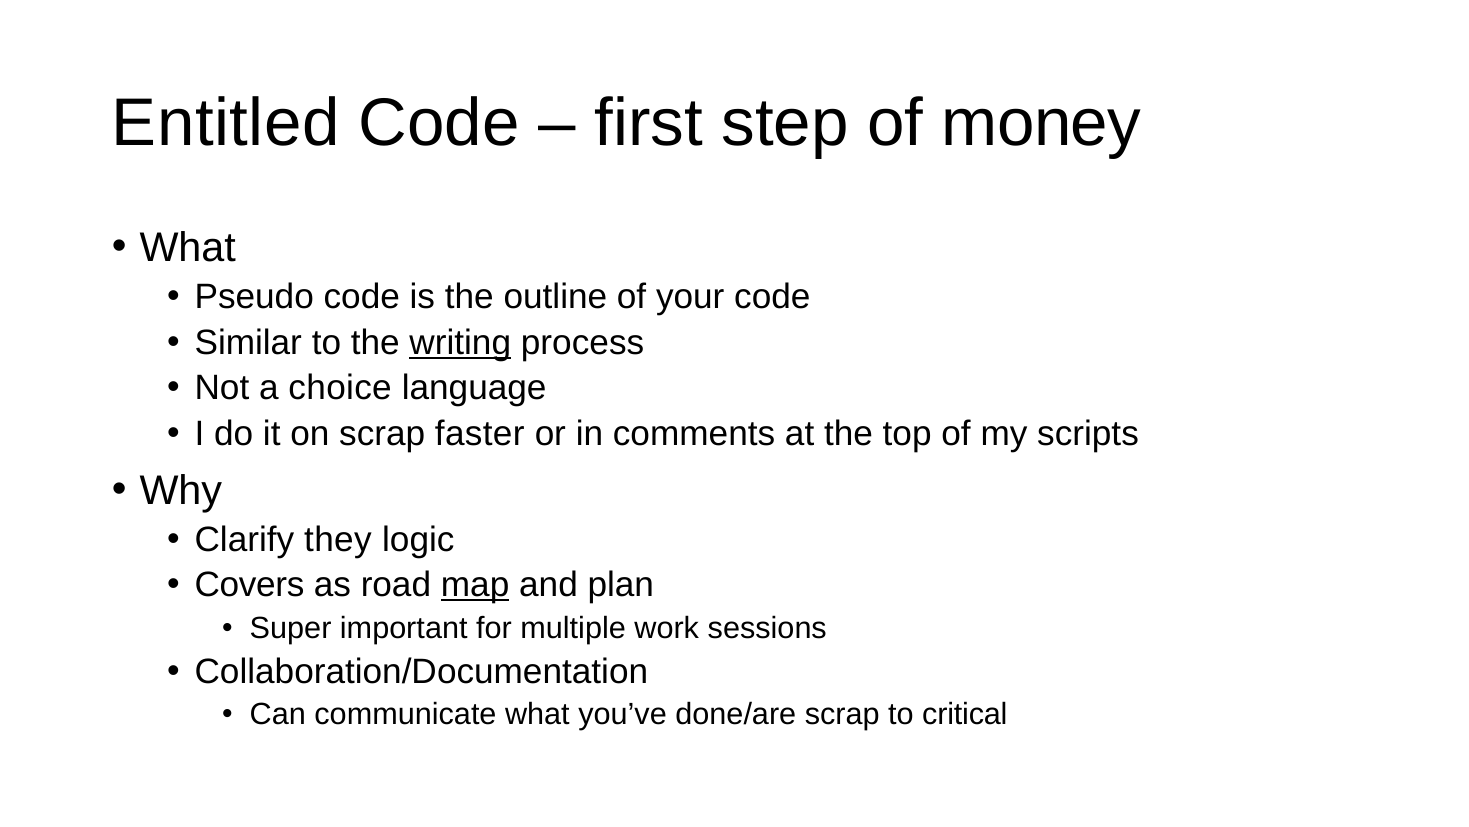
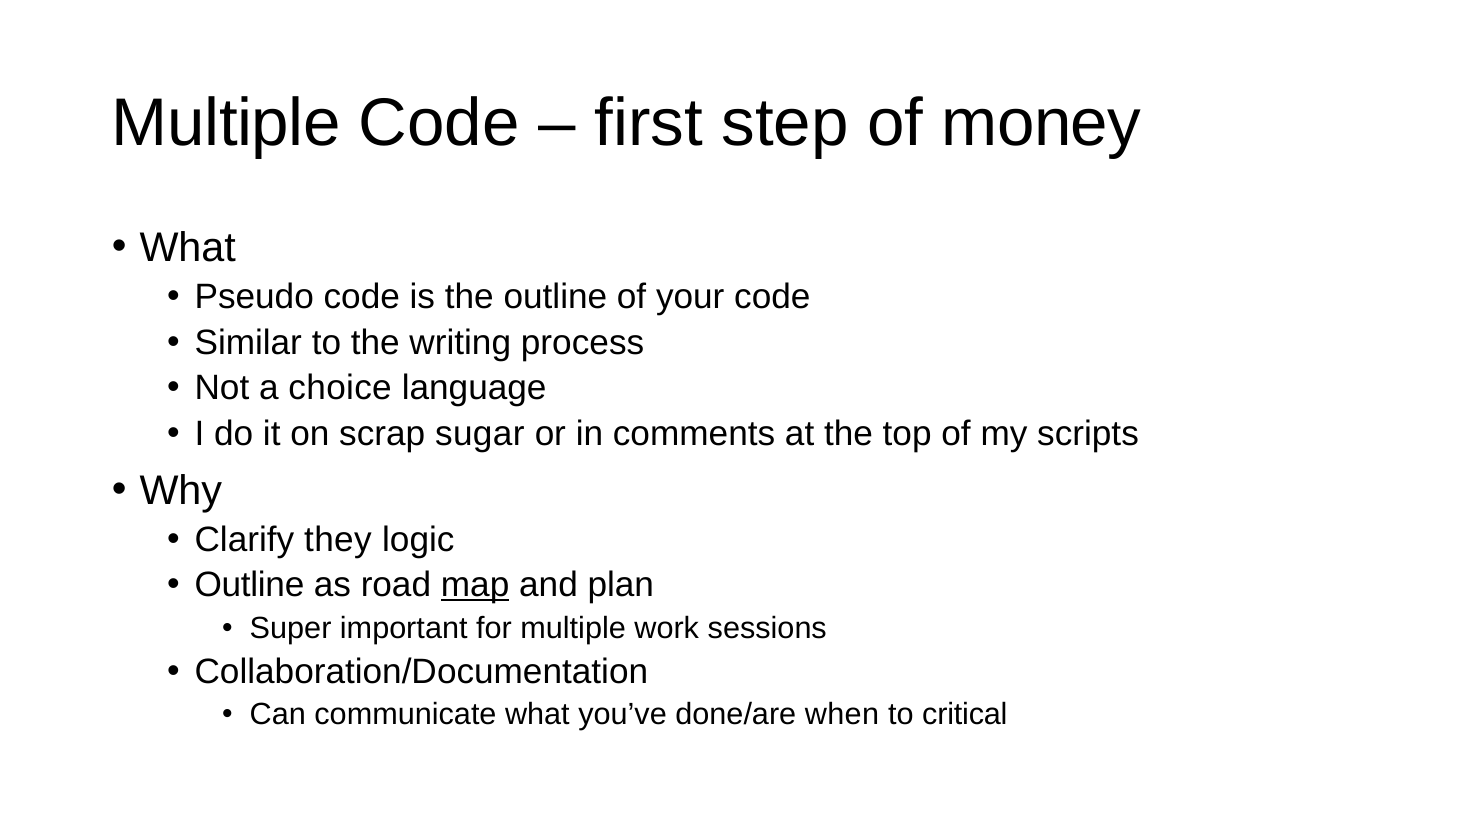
Entitled at (226, 123): Entitled -> Multiple
writing underline: present -> none
faster: faster -> sugar
Covers at (249, 585): Covers -> Outline
done/are scrap: scrap -> when
